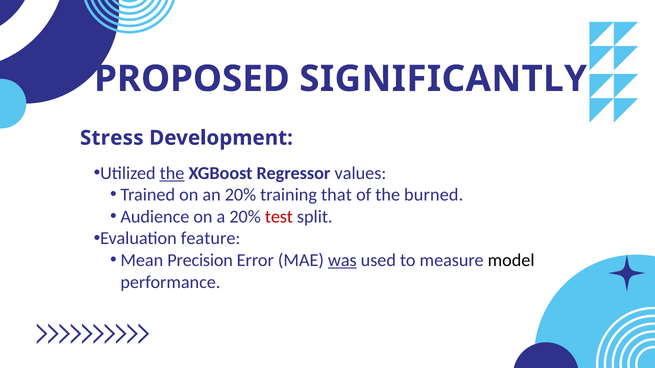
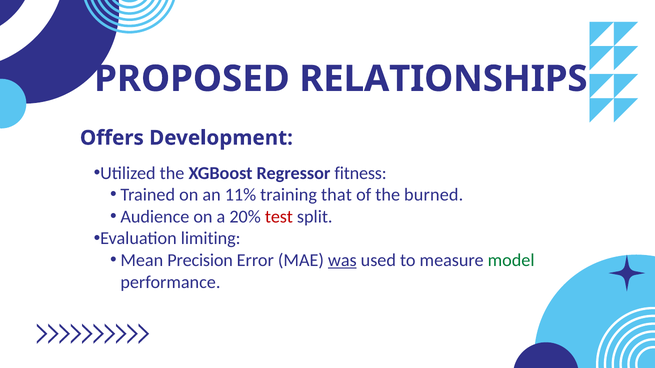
SIGNIFICANTLY: SIGNIFICANTLY -> RELATIONSHIPS
Stress: Stress -> Offers
the at (172, 173) underline: present -> none
values: values -> fitness
an 20%: 20% -> 11%
feature: feature -> limiting
model colour: black -> green
